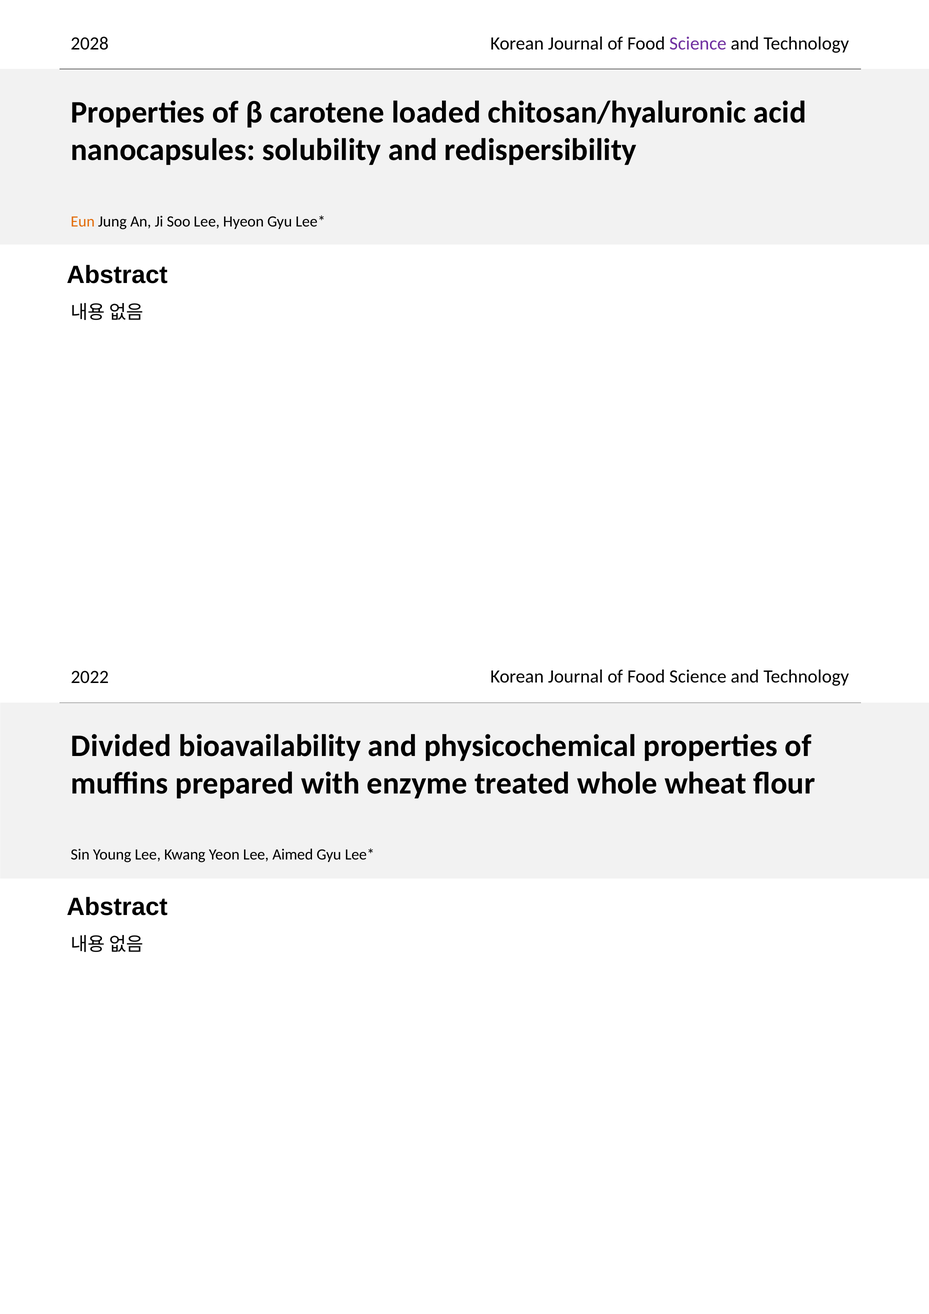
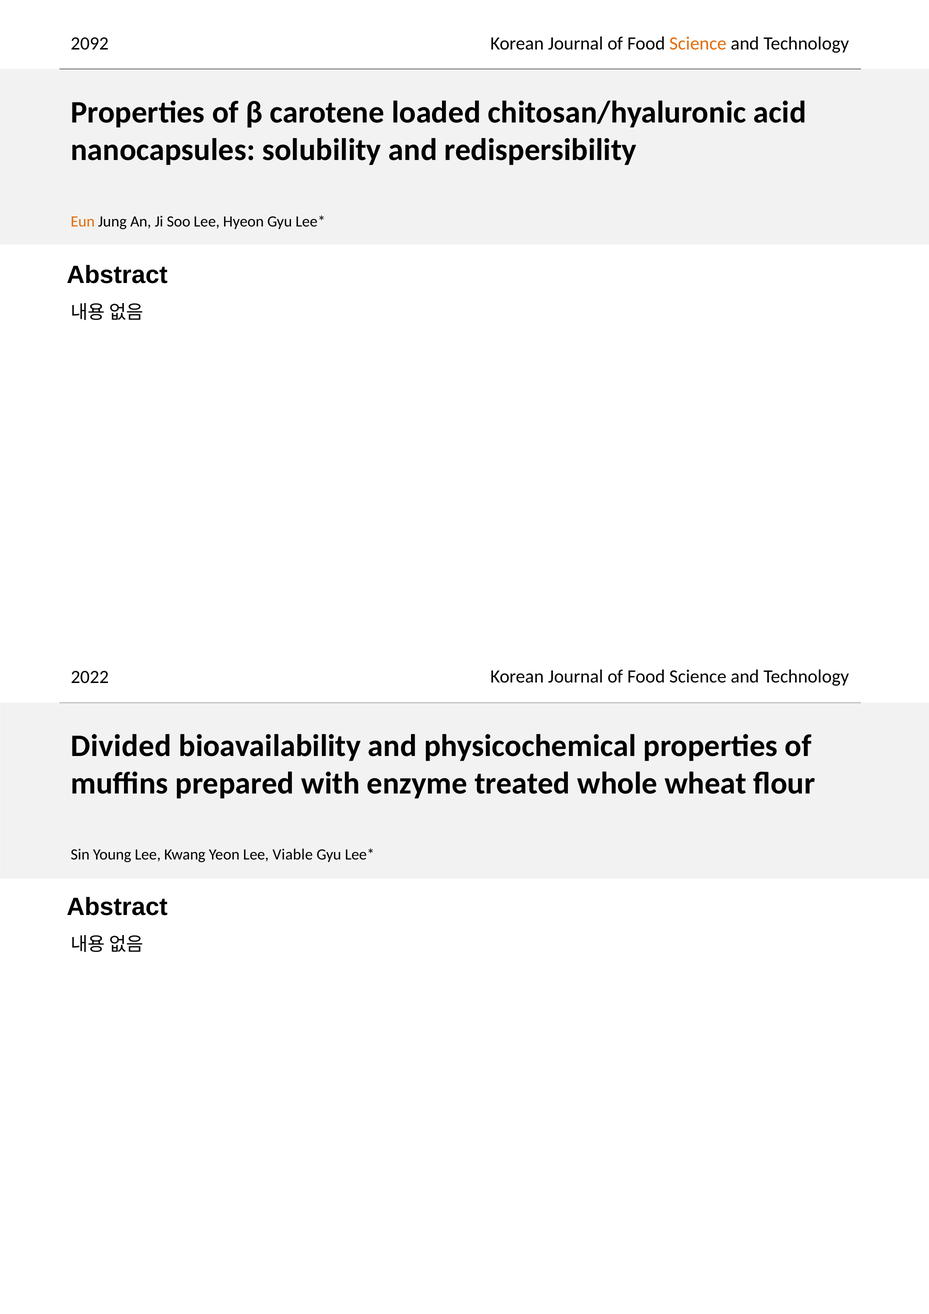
2028: 2028 -> 2092
Science at (698, 43) colour: purple -> orange
Aimed: Aimed -> Viable
